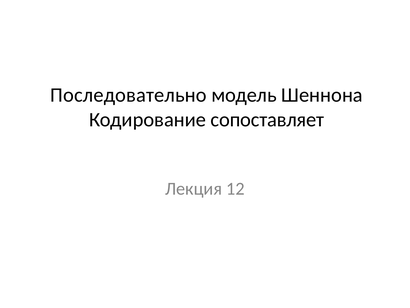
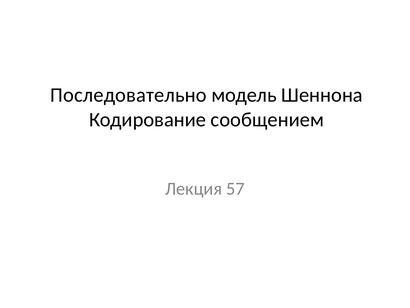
сопоставляет: сопоставляет -> сообщением
12: 12 -> 57
